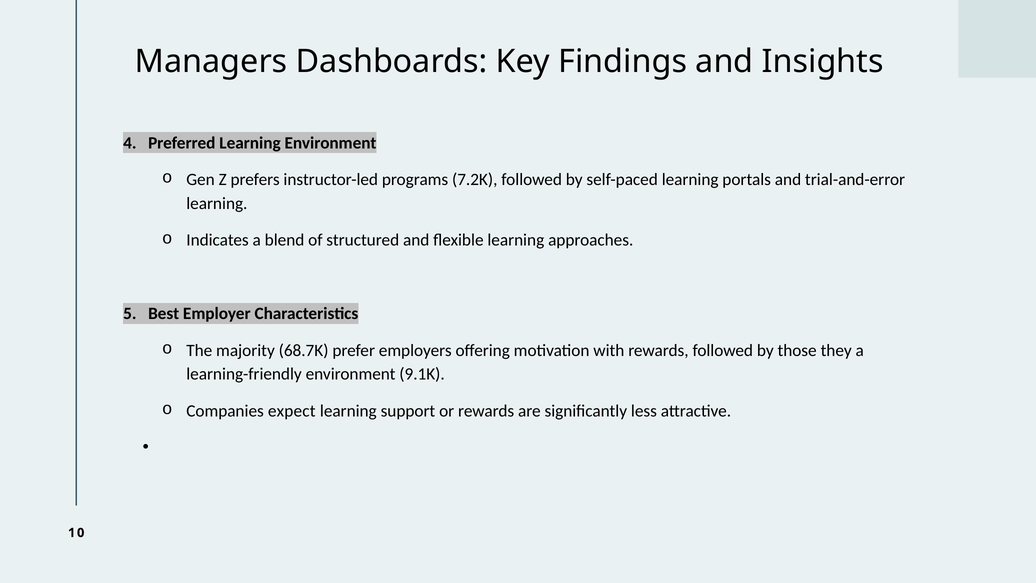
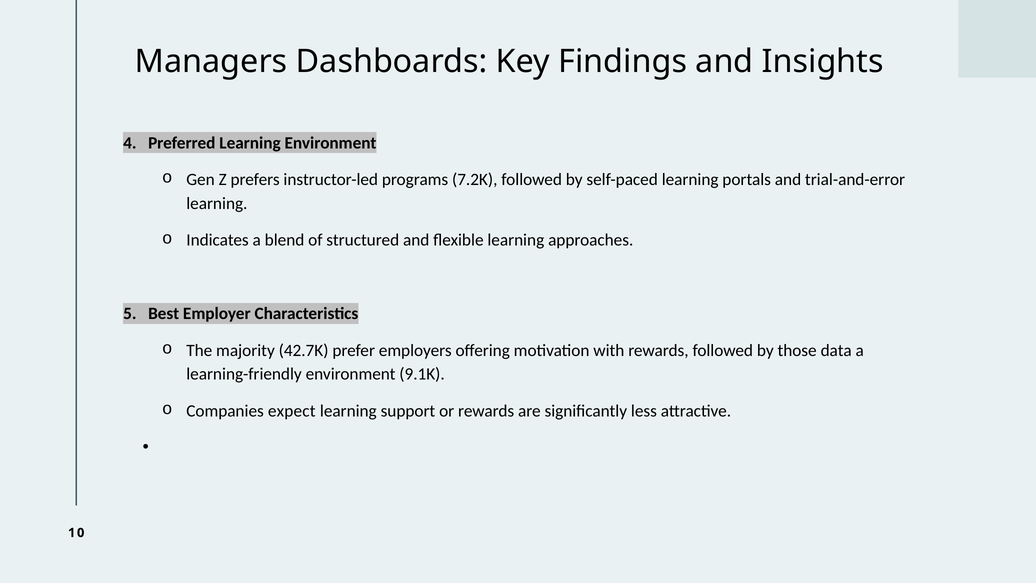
68.7K: 68.7K -> 42.7K
they: they -> data
